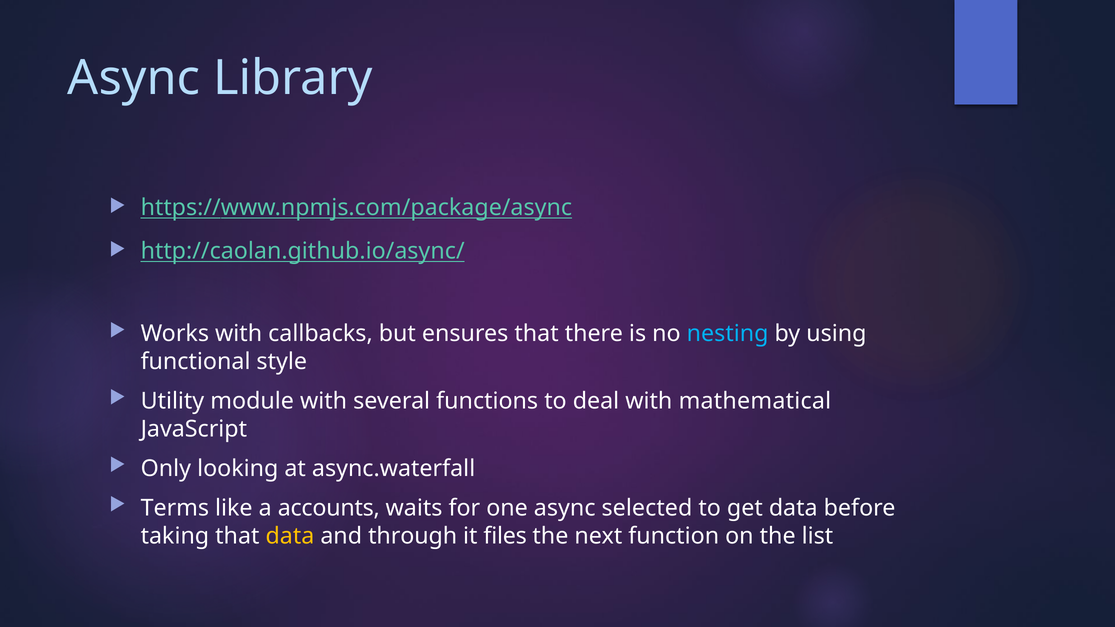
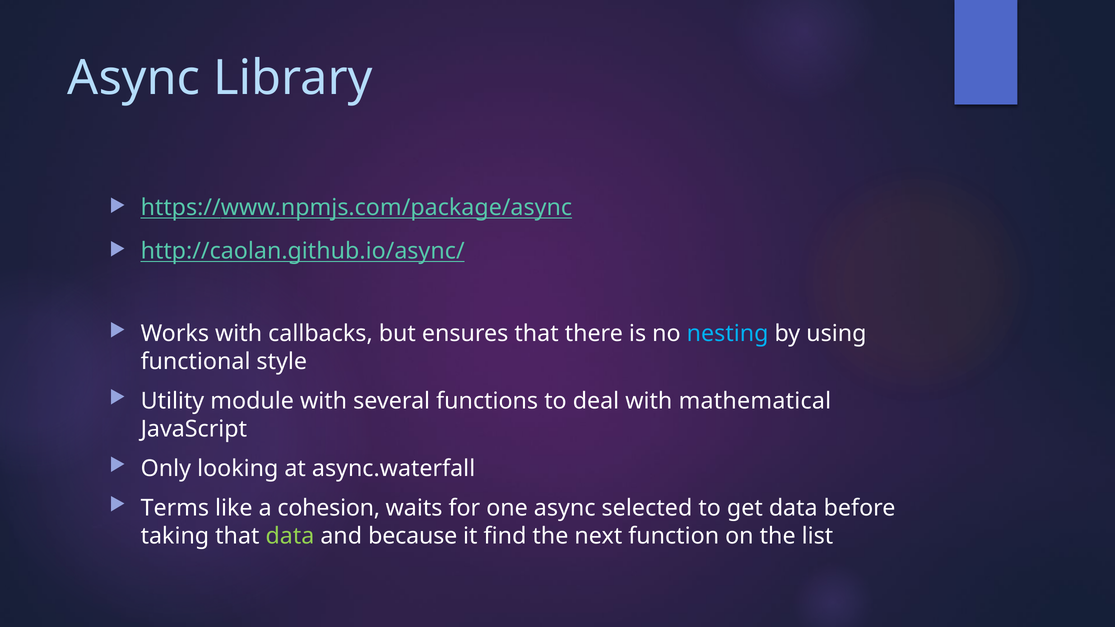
accounts: accounts -> cohesion
data at (290, 536) colour: yellow -> light green
through: through -> because
files: files -> find
